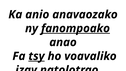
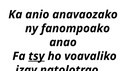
fanompoako underline: present -> none
